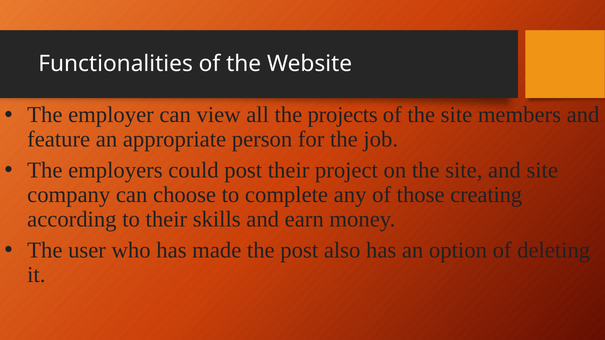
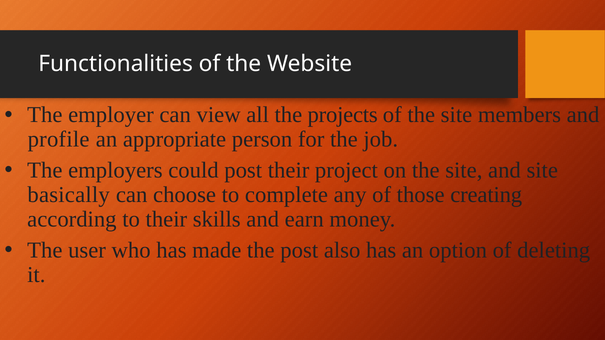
feature: feature -> profile
company: company -> basically
